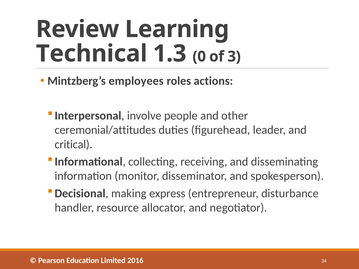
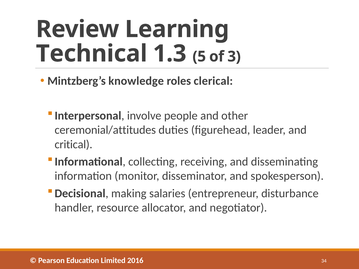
0: 0 -> 5
employees: employees -> knowledge
actions: actions -> clerical
express: express -> salaries
